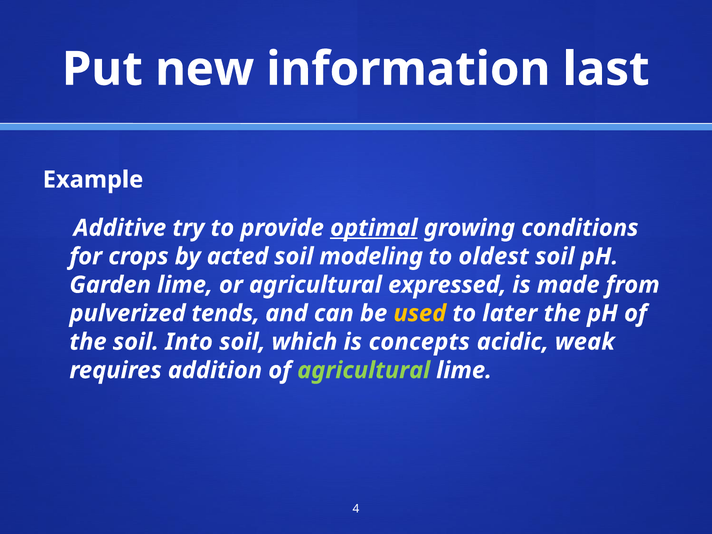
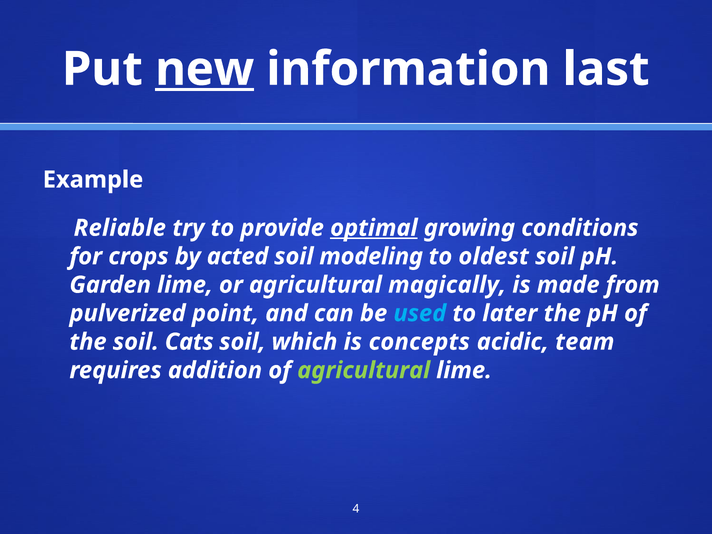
new underline: none -> present
Additive: Additive -> Reliable
expressed: expressed -> magically
tends: tends -> point
used colour: yellow -> light blue
Into: Into -> Cats
weak: weak -> team
